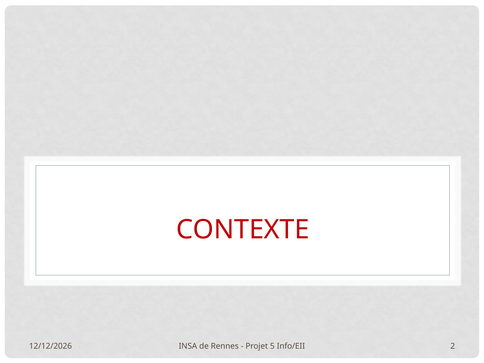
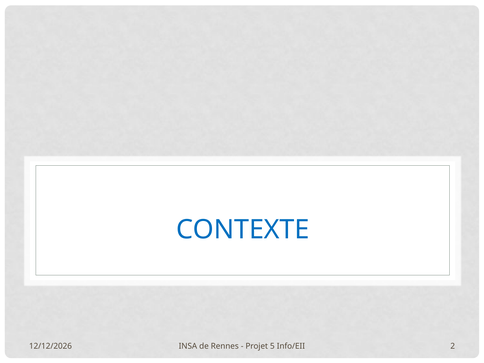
CONTEXTE colour: red -> blue
